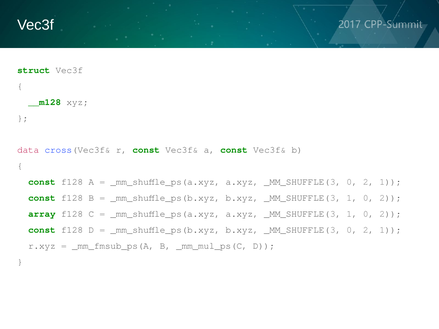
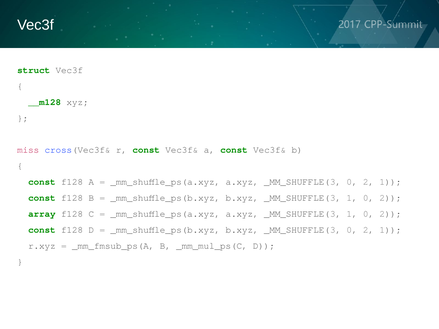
data: data -> miss
